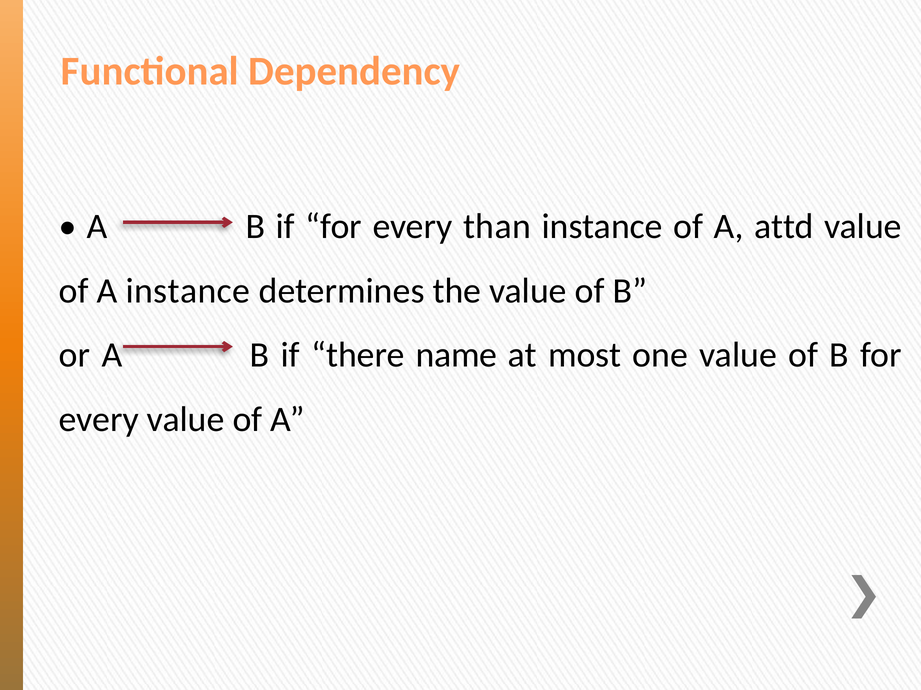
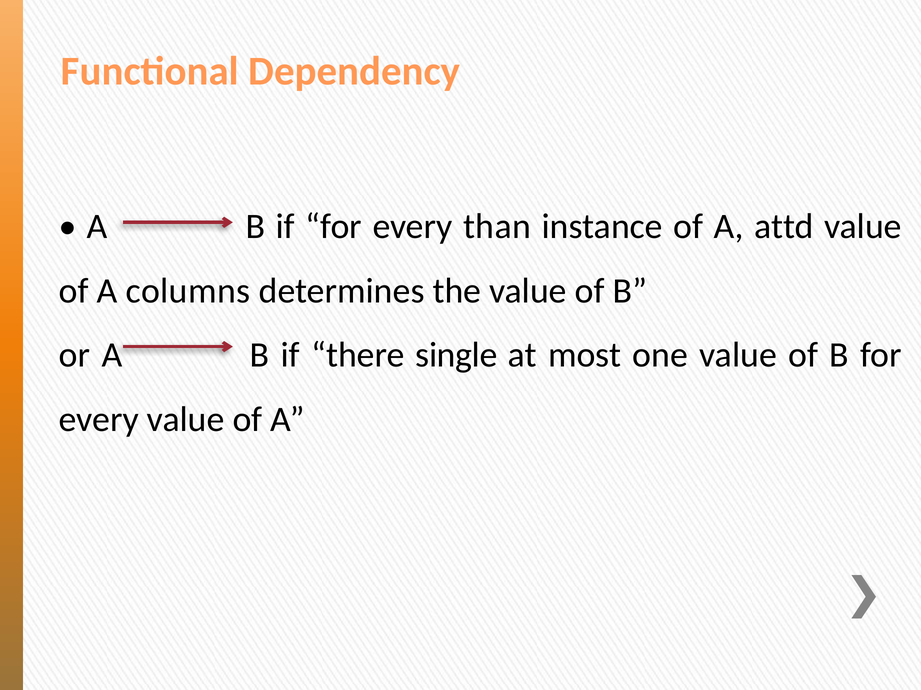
A instance: instance -> columns
name: name -> single
